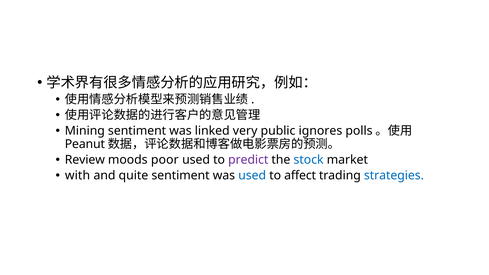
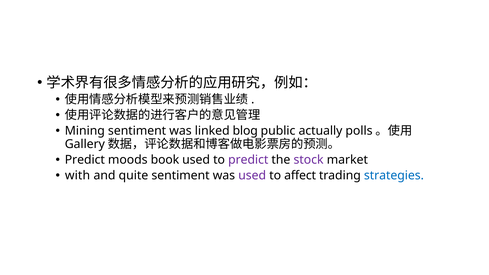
very: very -> blog
ignores: ignores -> actually
Peanut: Peanut -> Gallery
Review at (85, 160): Review -> Predict
poor: poor -> book
stock colour: blue -> purple
used at (252, 176) colour: blue -> purple
